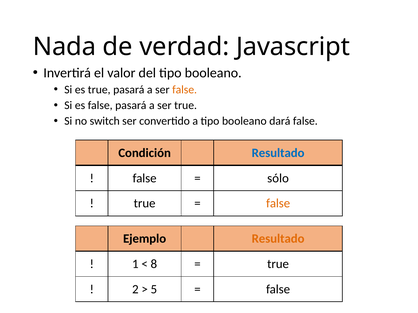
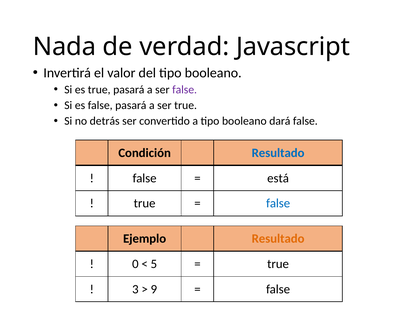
false at (185, 90) colour: orange -> purple
switch: switch -> detrás
sólo: sólo -> está
false at (278, 204) colour: orange -> blue
1: 1 -> 0
8: 8 -> 5
2: 2 -> 3
5: 5 -> 9
